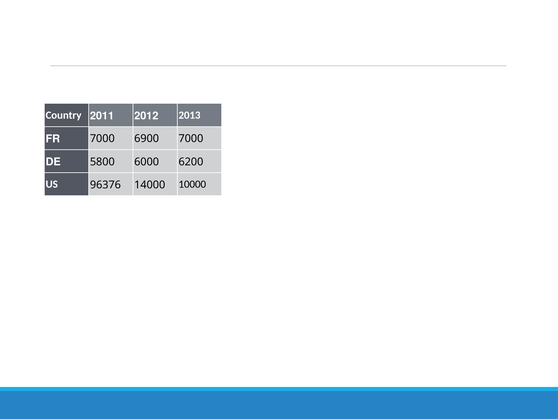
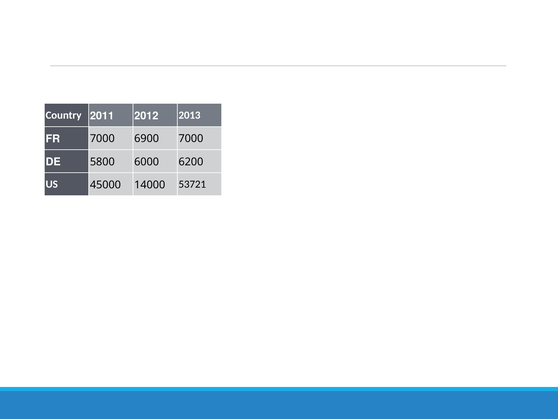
96376: 96376 -> 45000
10000: 10000 -> 53721
